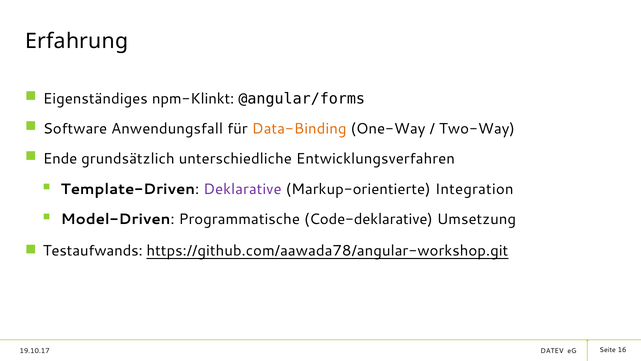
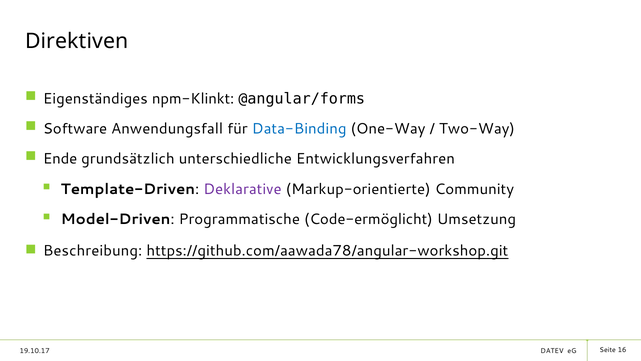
Erfahrung: Erfahrung -> Direktiven
Data-Binding colour: orange -> blue
Integration: Integration -> Community
Code-deklarative: Code-deklarative -> Code-ermöglicht
Testaufwands: Testaufwands -> Beschreibung
